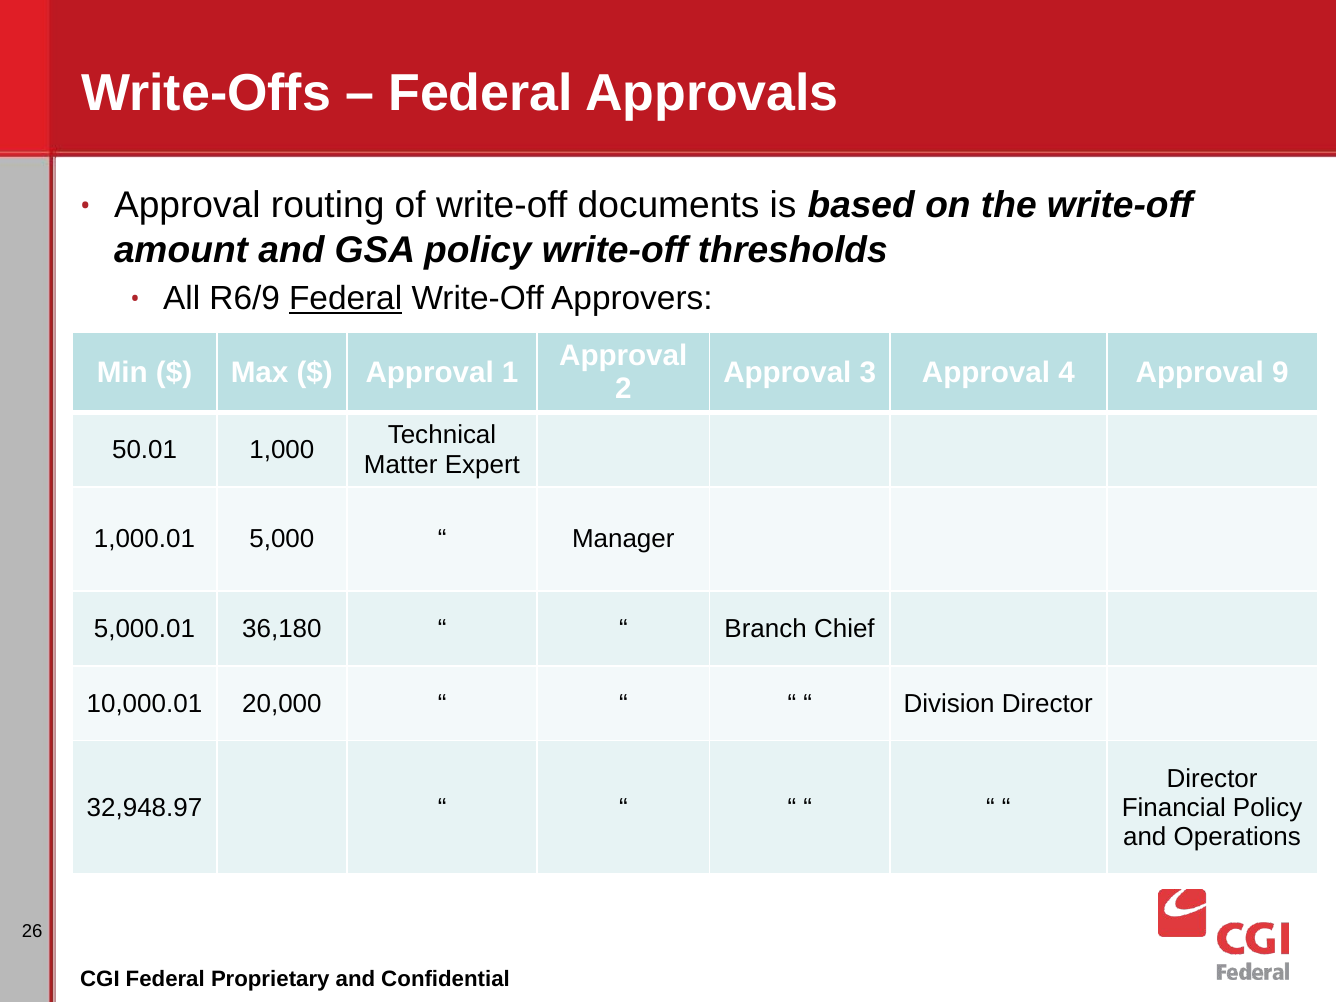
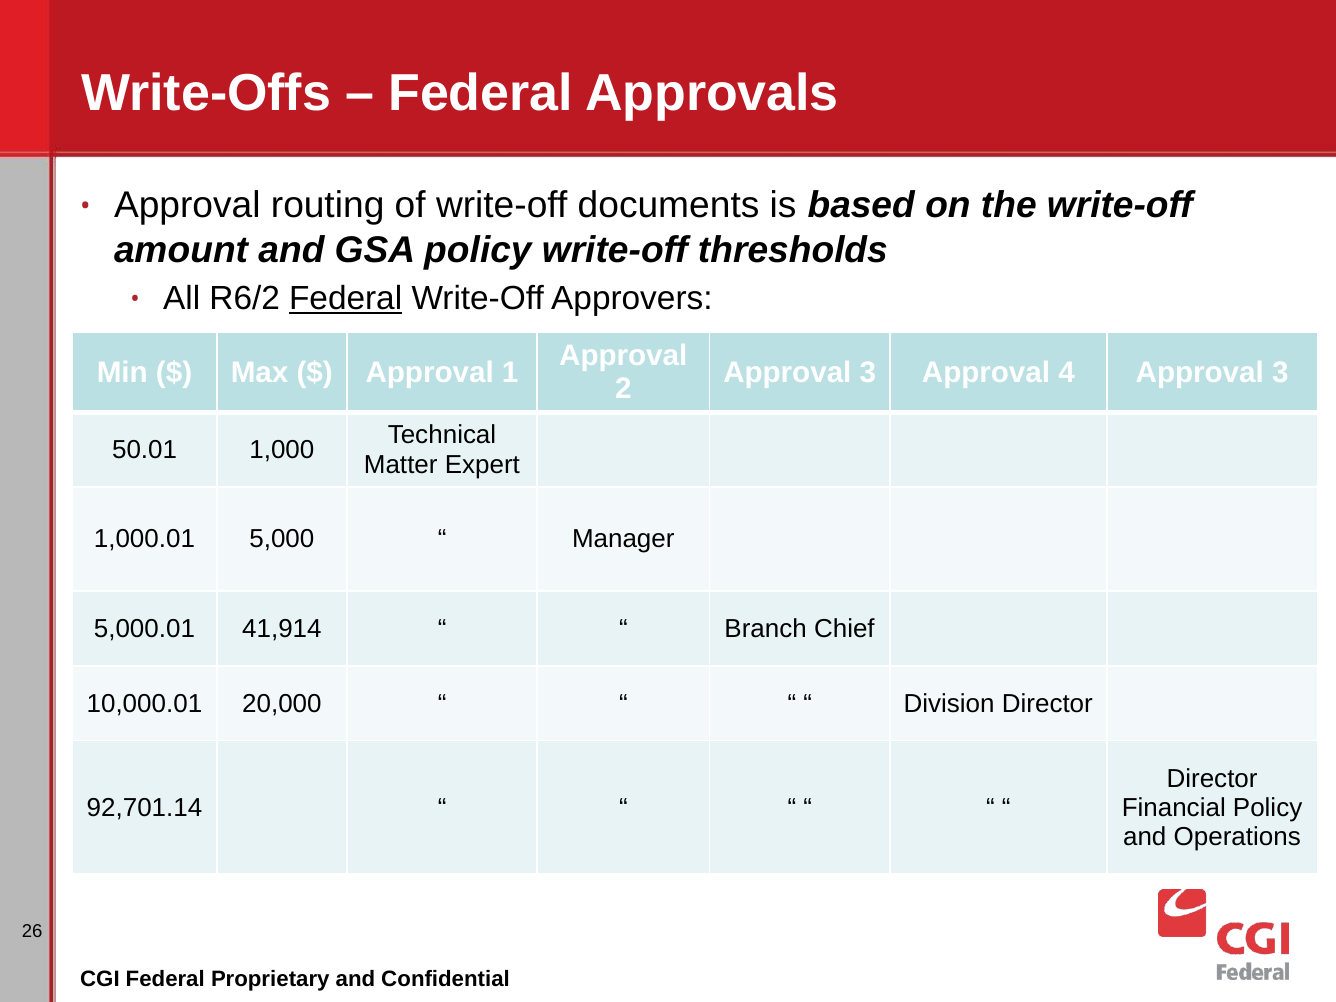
R6/9: R6/9 -> R6/2
4 Approval 9: 9 -> 3
36,180: 36,180 -> 41,914
32,948.97: 32,948.97 -> 92,701.14
